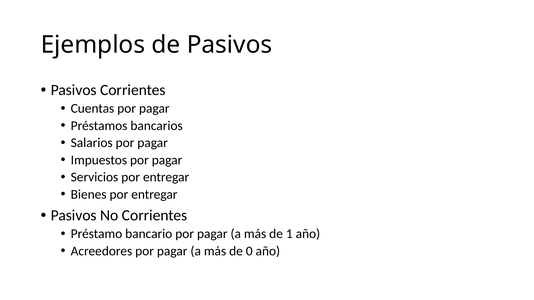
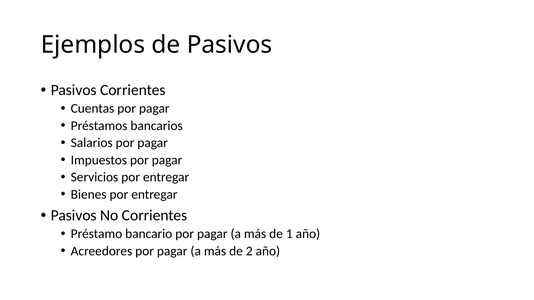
0: 0 -> 2
